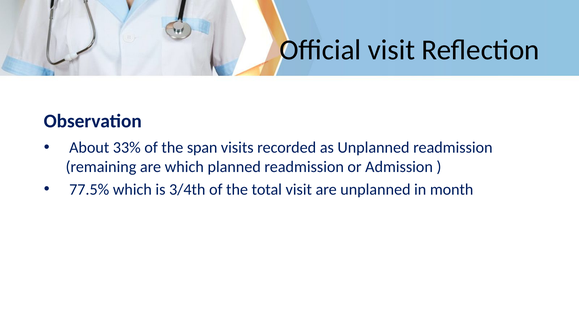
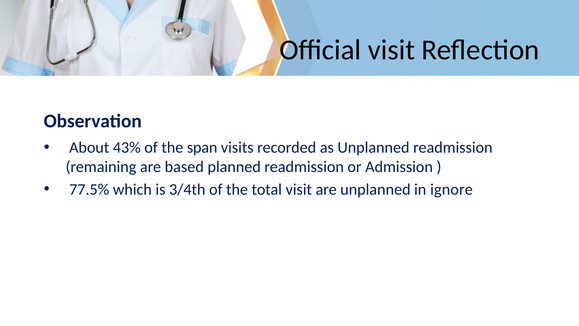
33%: 33% -> 43%
are which: which -> based
month: month -> ignore
